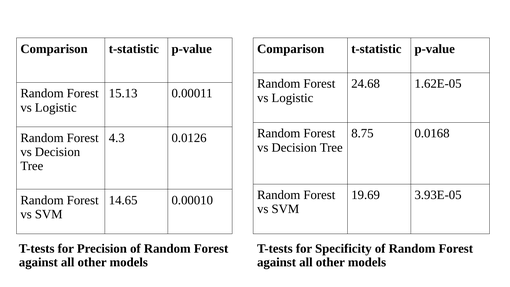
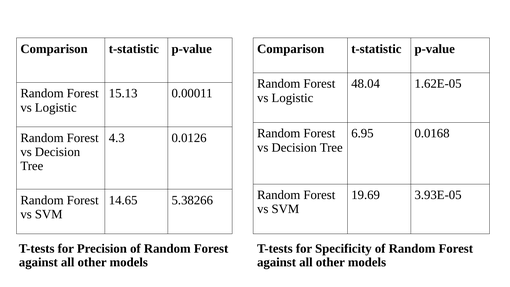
24.68: 24.68 -> 48.04
8.75: 8.75 -> 6.95
0.00010: 0.00010 -> 5.38266
